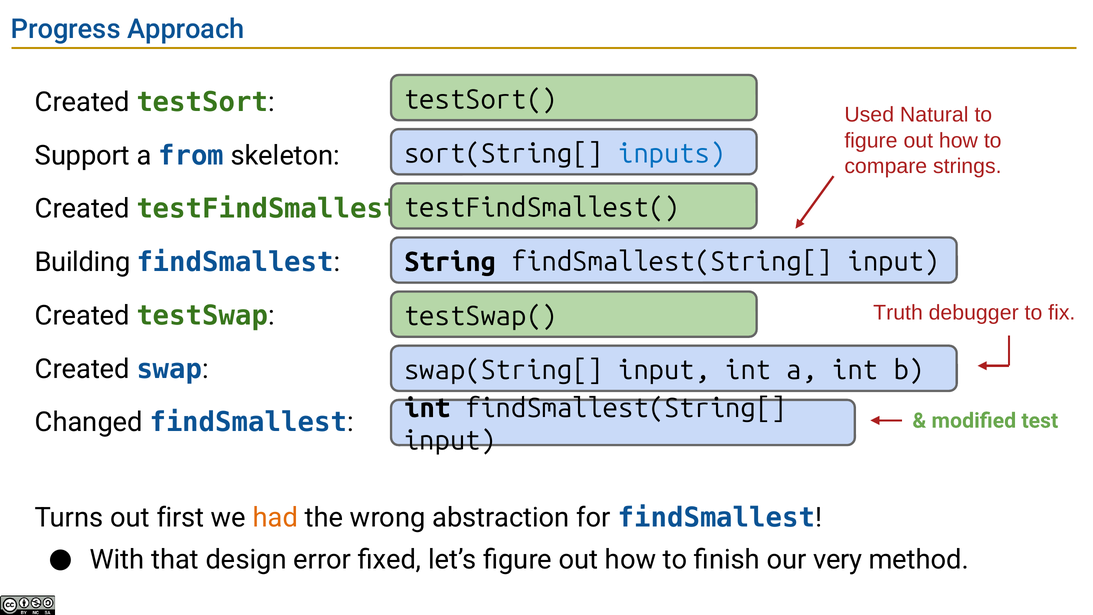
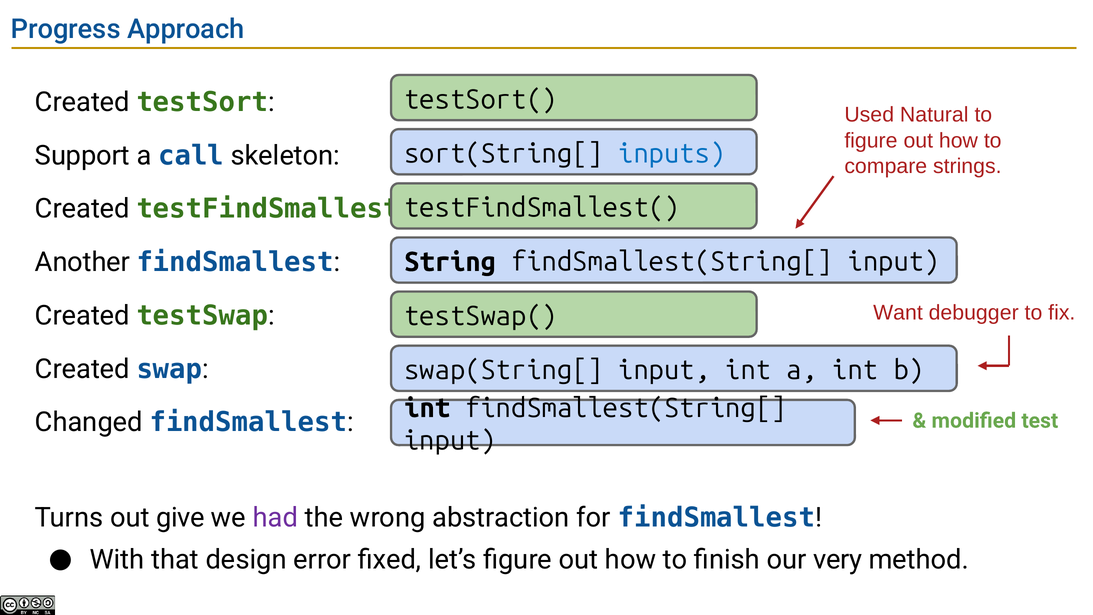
from: from -> call
Building: Building -> Another
Truth: Truth -> Want
first: first -> give
had colour: orange -> purple
